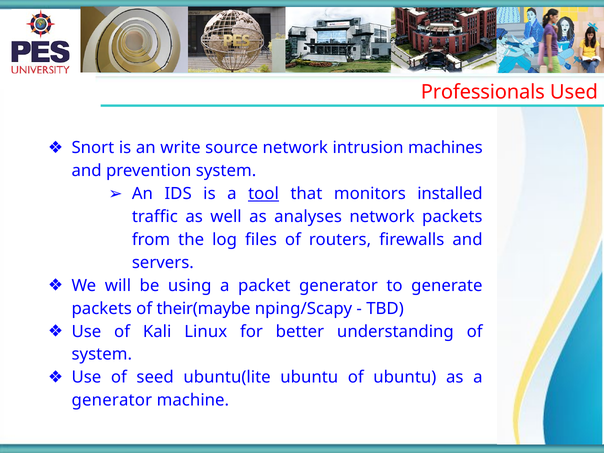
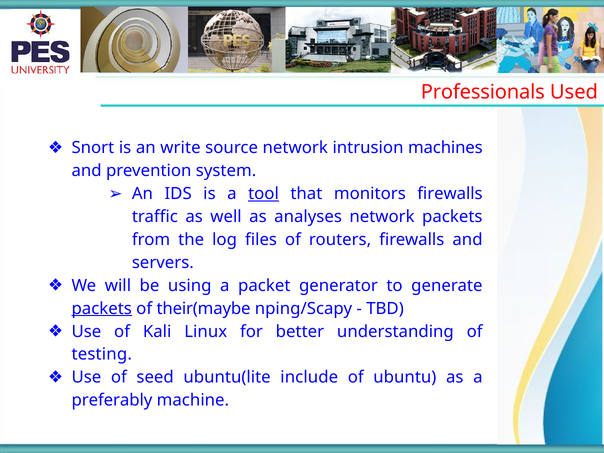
monitors installed: installed -> firewalls
packets at (102, 309) underline: none -> present
system at (102, 354): system -> testing
ubuntu(lite ubuntu: ubuntu -> include
generator at (112, 400): generator -> preferably
